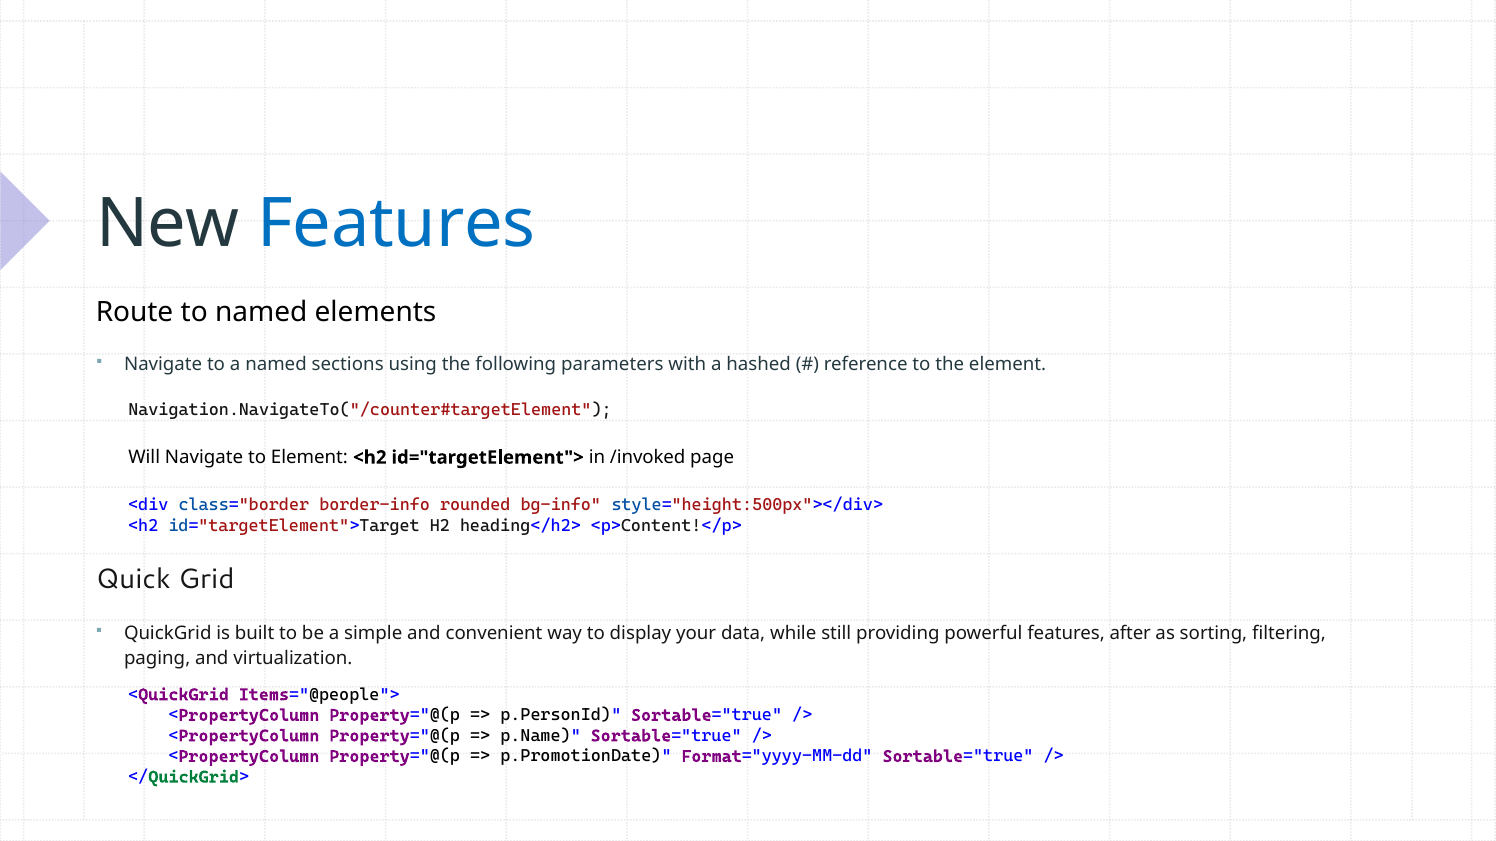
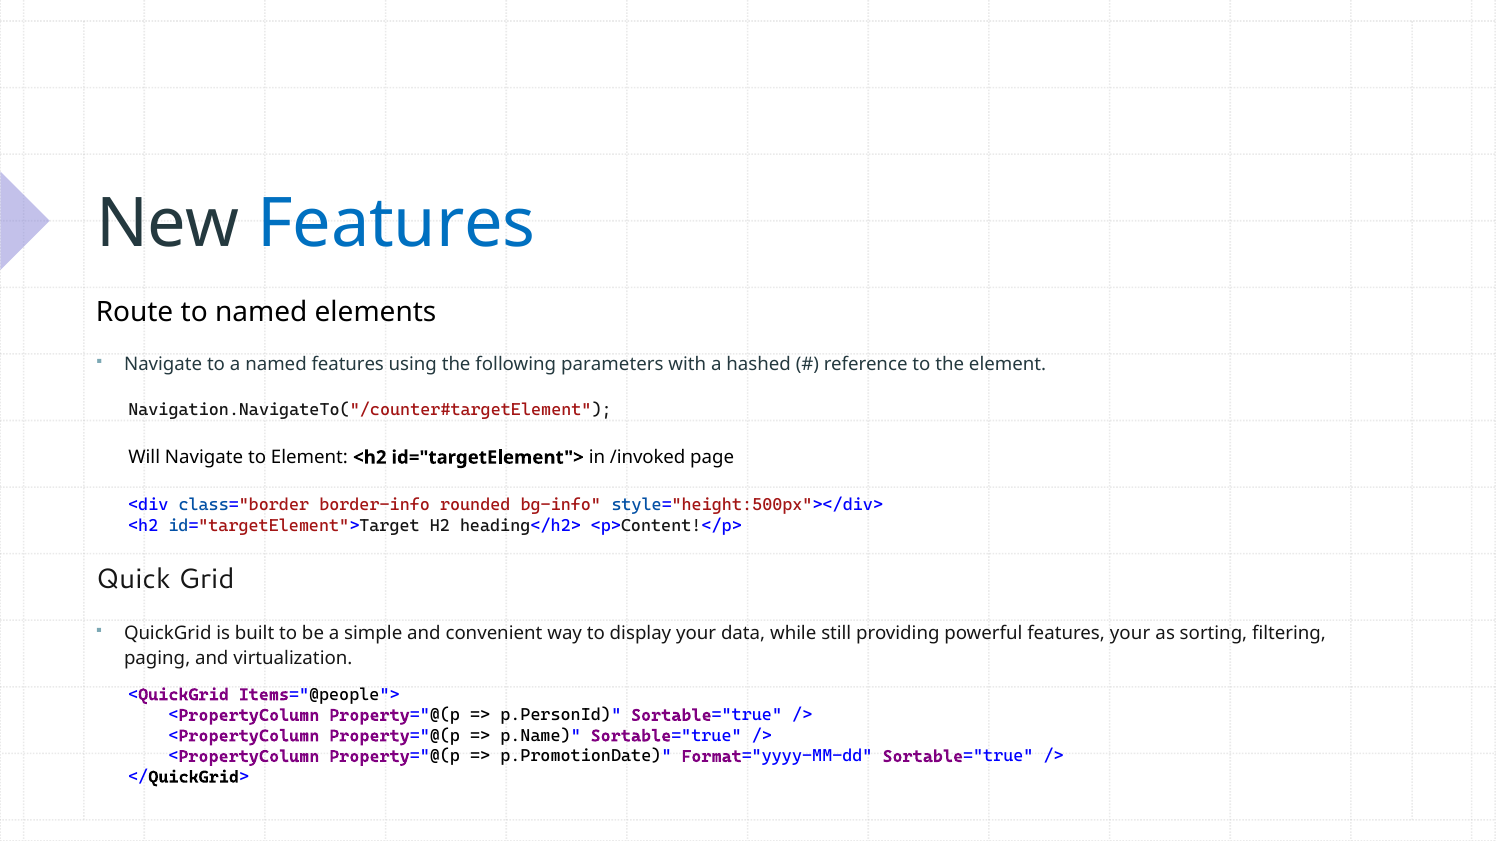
named sections: sections -> features
features after: after -> your
QuickGrid at (194, 777) colour: green -> black
